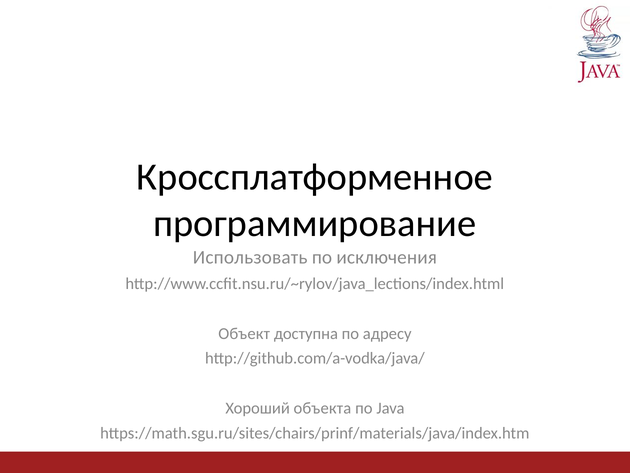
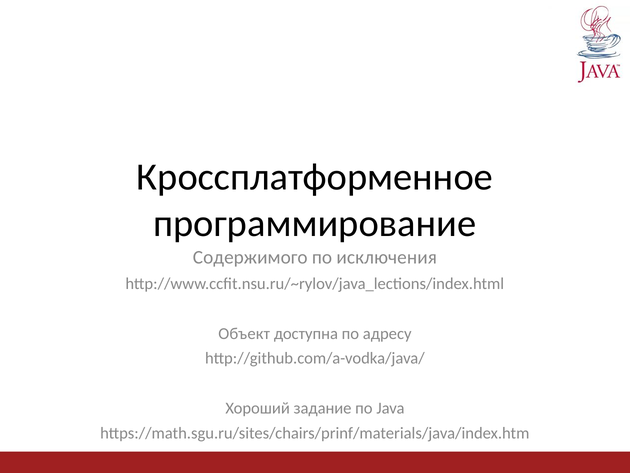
Использовать: Использовать -> Содержимого
объекта: объекта -> задание
